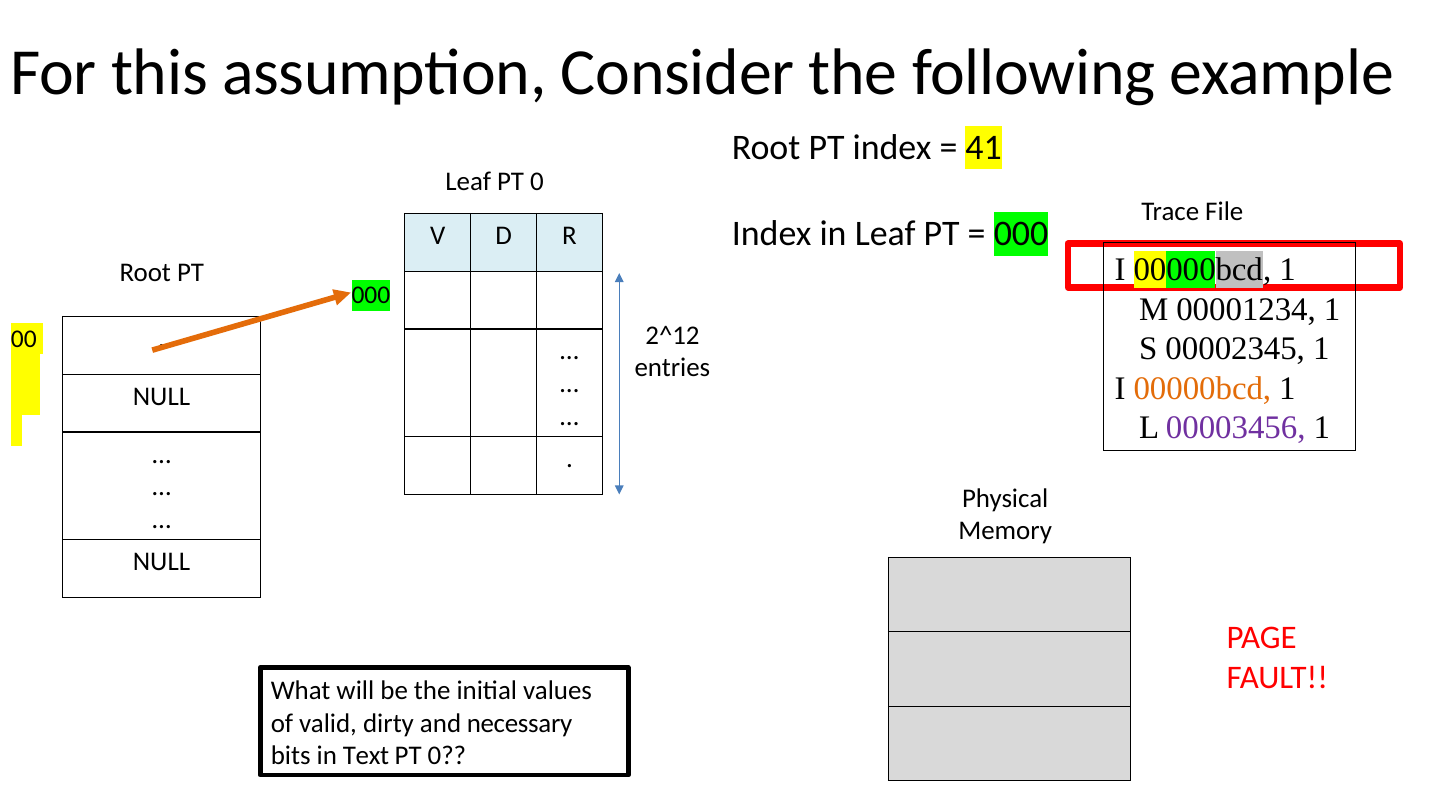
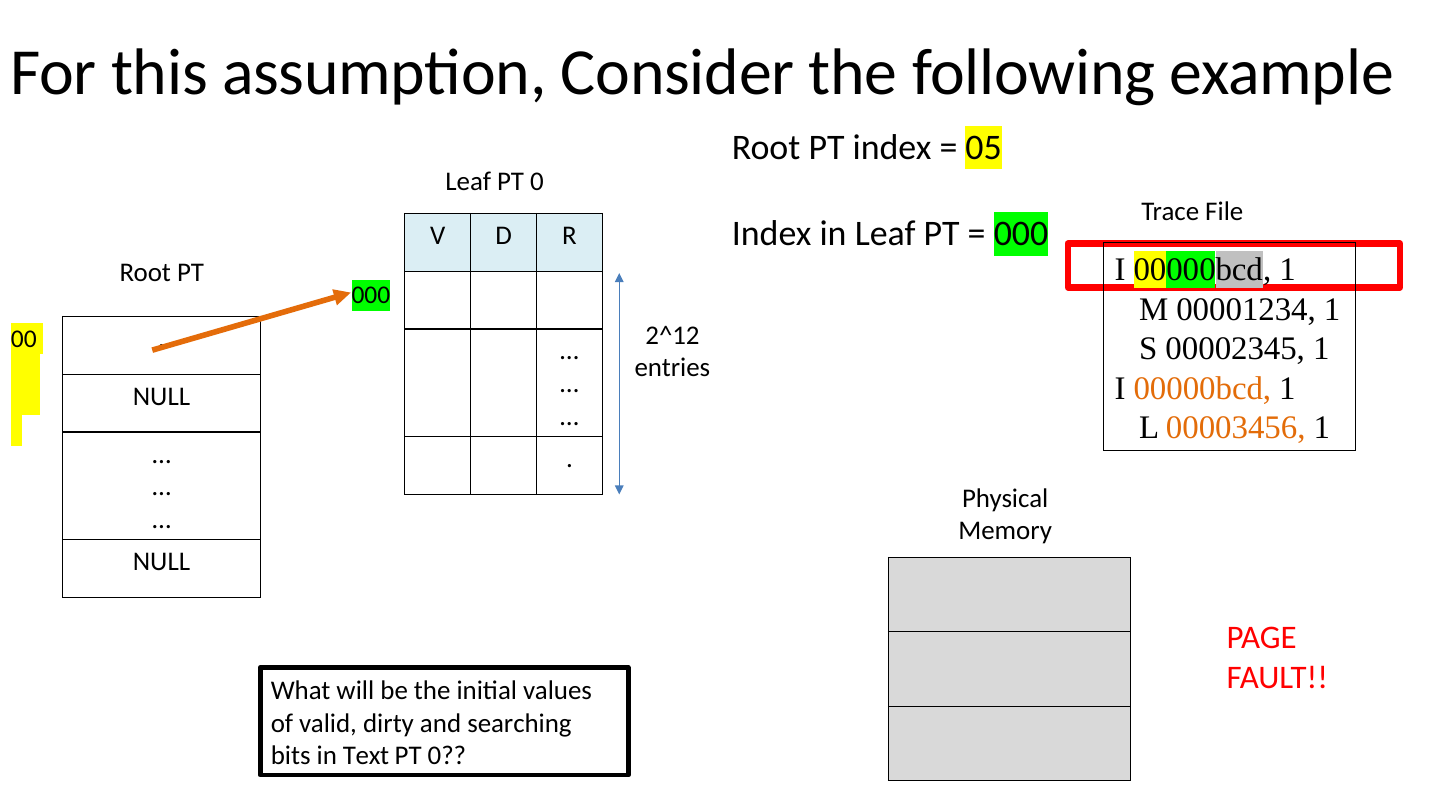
41: 41 -> 05
00003456 colour: purple -> orange
necessary: necessary -> searching
